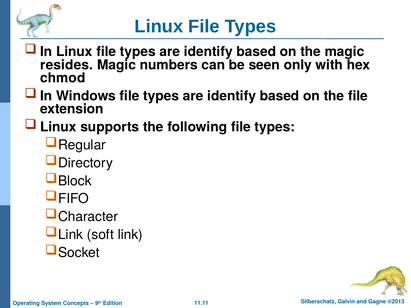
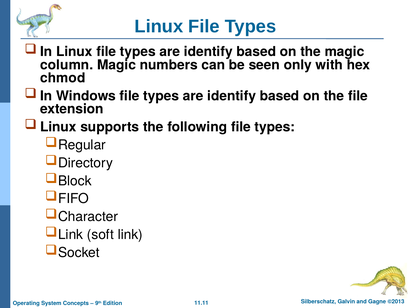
resides: resides -> column
